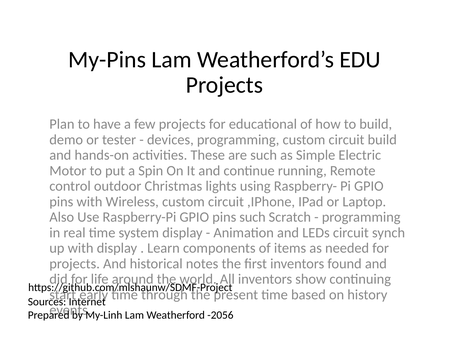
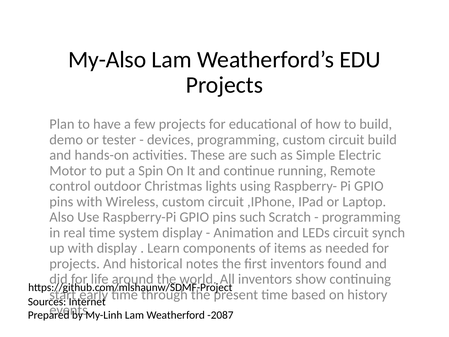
My-Pins: My-Pins -> My-Also
-2056: -2056 -> -2087
